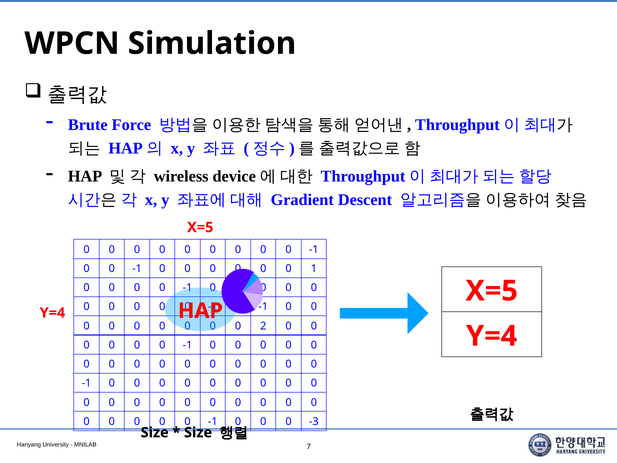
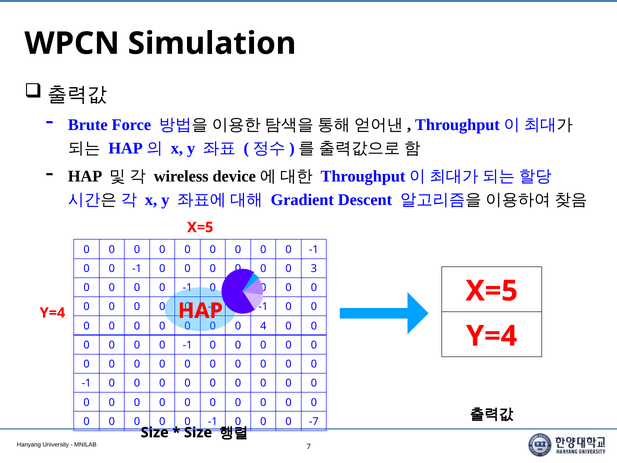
1: 1 -> 3
2: 2 -> 4
-3: -3 -> -7
